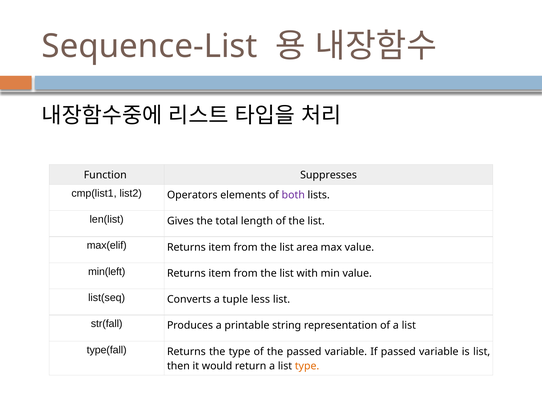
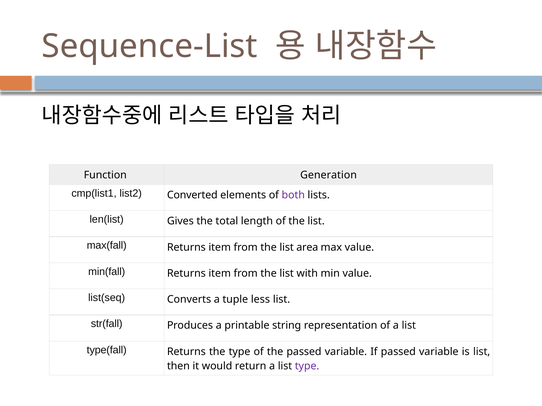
Suppresses: Suppresses -> Generation
Operators: Operators -> Converted
max(elif: max(elif -> max(fall
min(left: min(left -> min(fall
type at (307, 366) colour: orange -> purple
